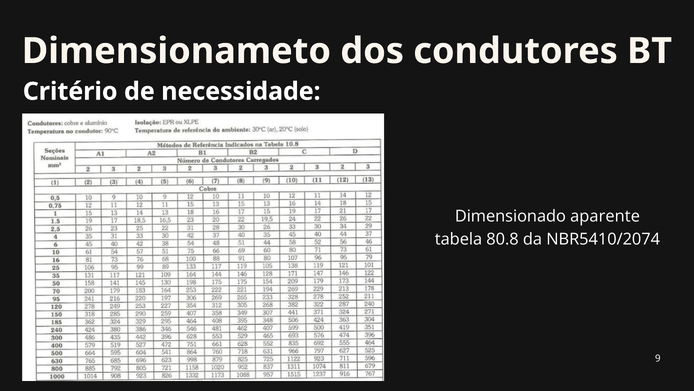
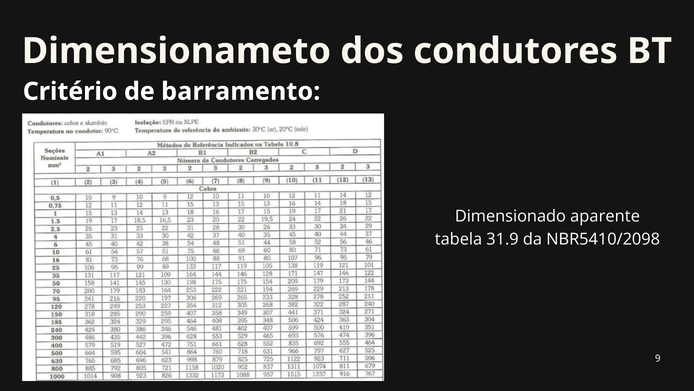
necessidade: necessidade -> barramento
80.8: 80.8 -> 31.9
NBR5410/2074: NBR5410/2074 -> NBR5410/2098
